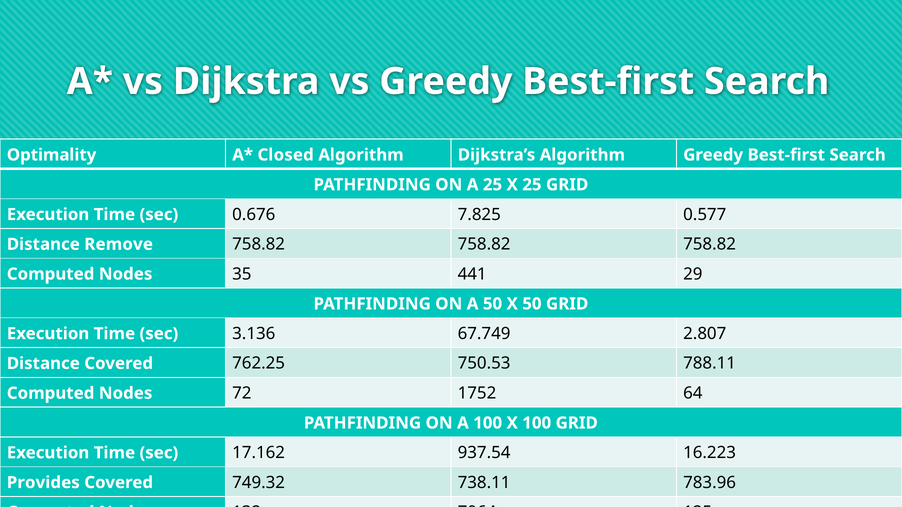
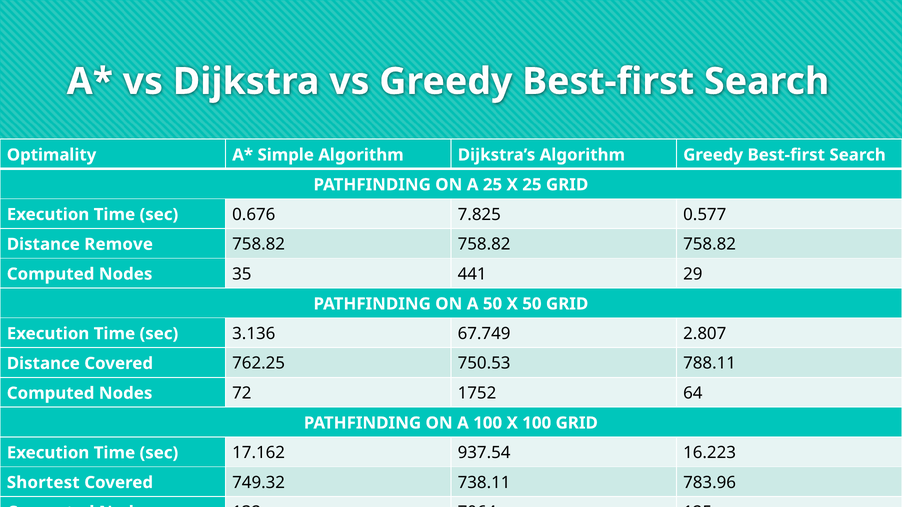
Closed: Closed -> Simple
Provides: Provides -> Shortest
